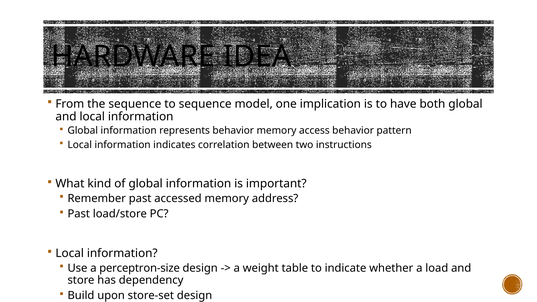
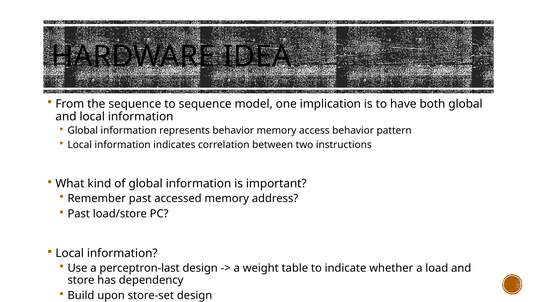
perceptron-size: perceptron-size -> perceptron-last
